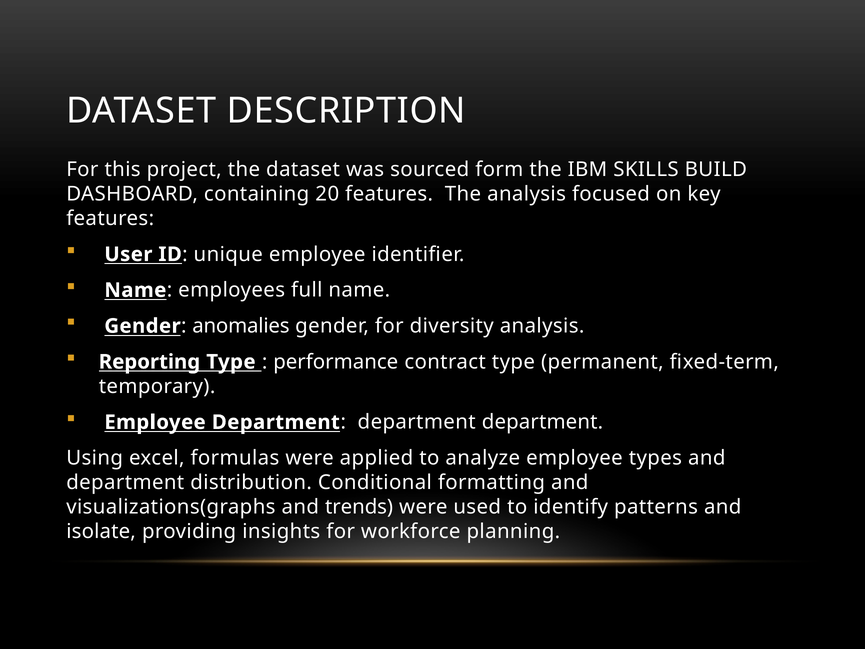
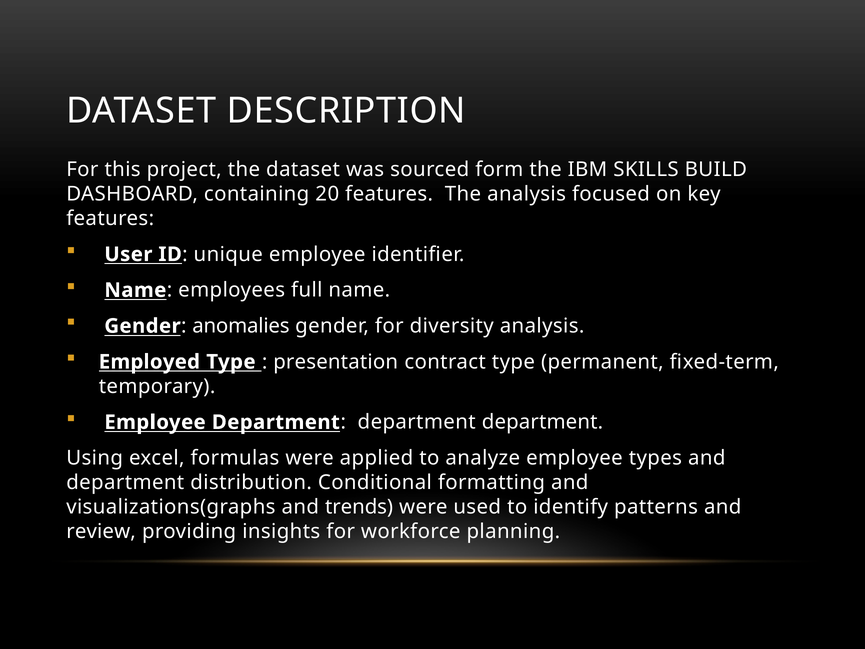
Reporting: Reporting -> Employed
performance: performance -> presentation
isolate: isolate -> review
